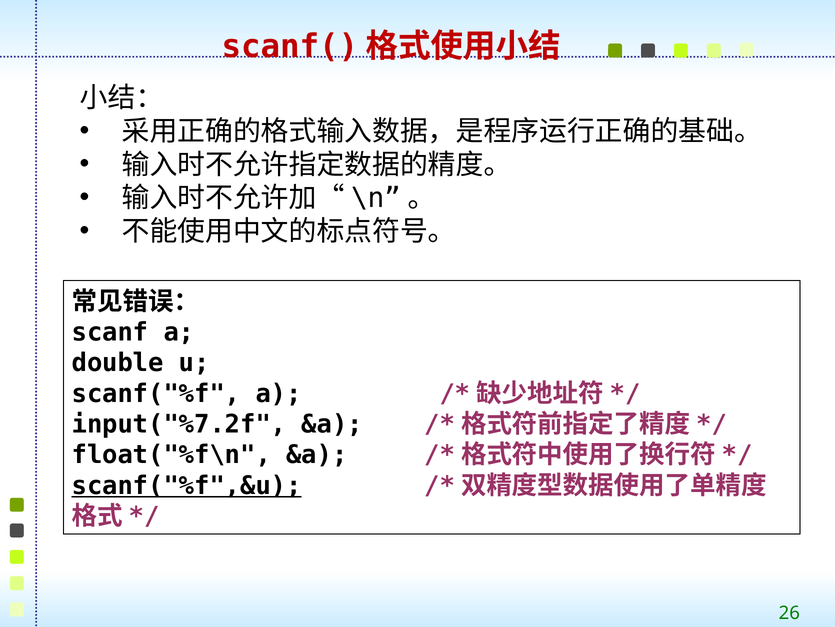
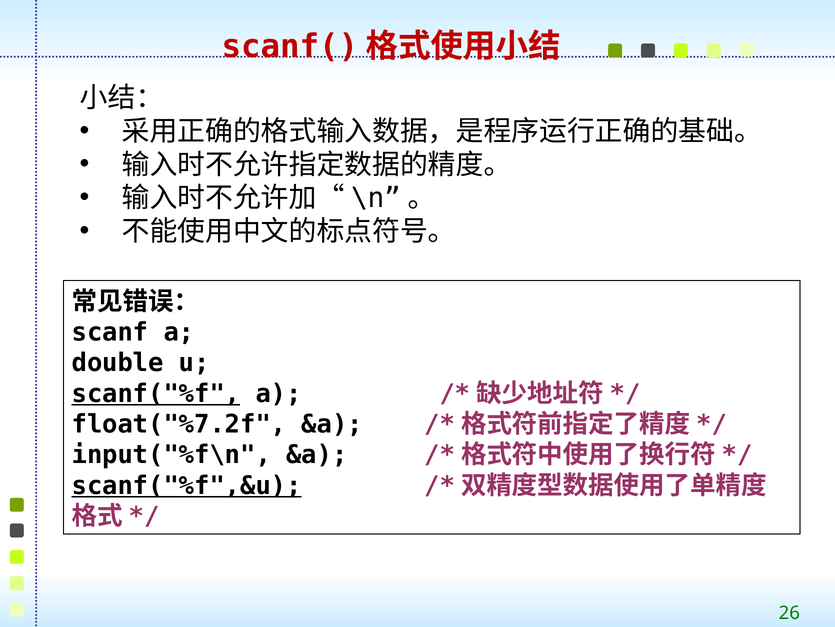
scanf("%f underline: none -> present
input("%7.2f: input("%7.2f -> float("%7.2f
float("%f\n: float("%f\n -> input("%f\n
